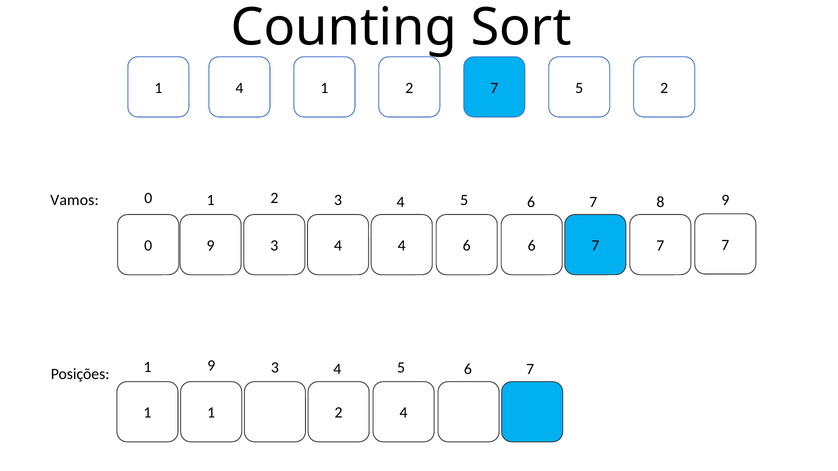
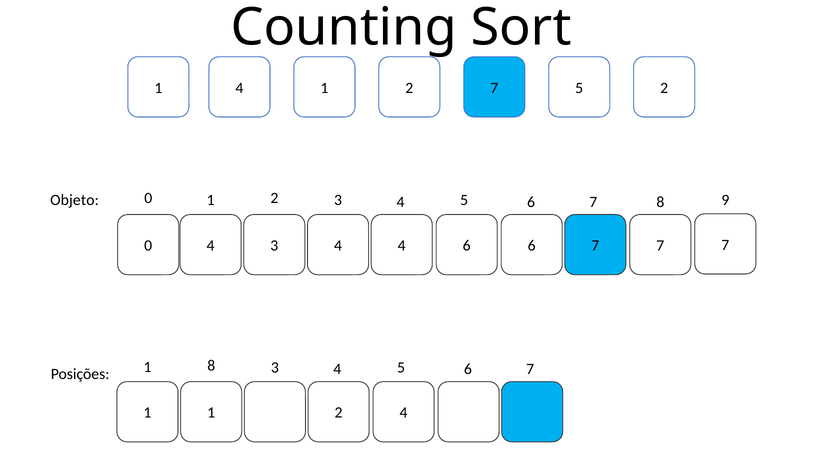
Vamos: Vamos -> Objeto
0 9: 9 -> 4
1 9: 9 -> 8
